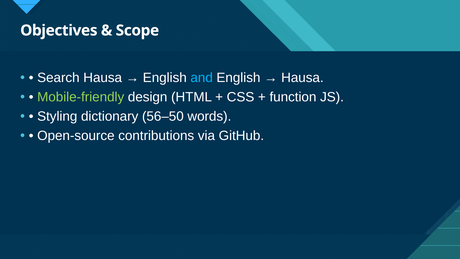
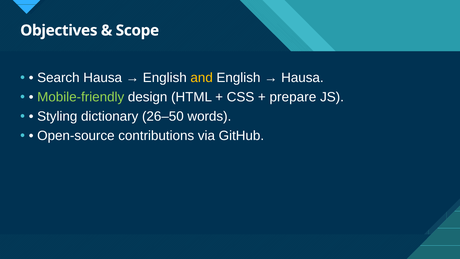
and colour: light blue -> yellow
function: function -> prepare
56–50: 56–50 -> 26–50
